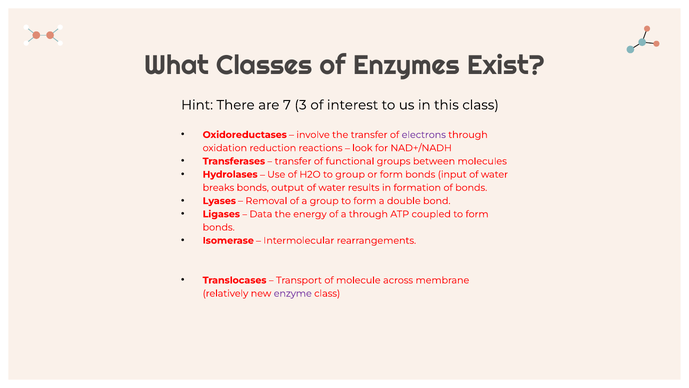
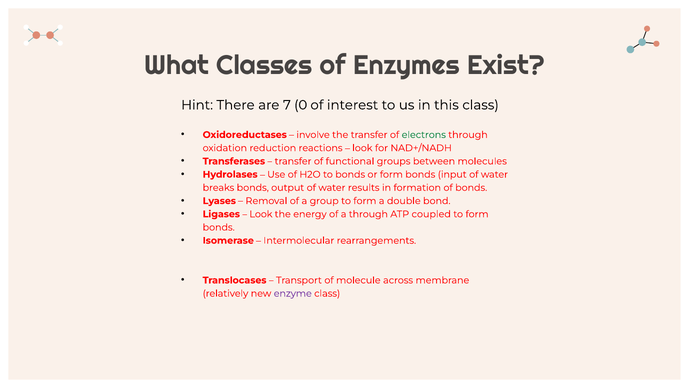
3: 3 -> 0
electrons colour: purple -> green
to group: group -> bonds
Data at (261, 214): Data -> Look
